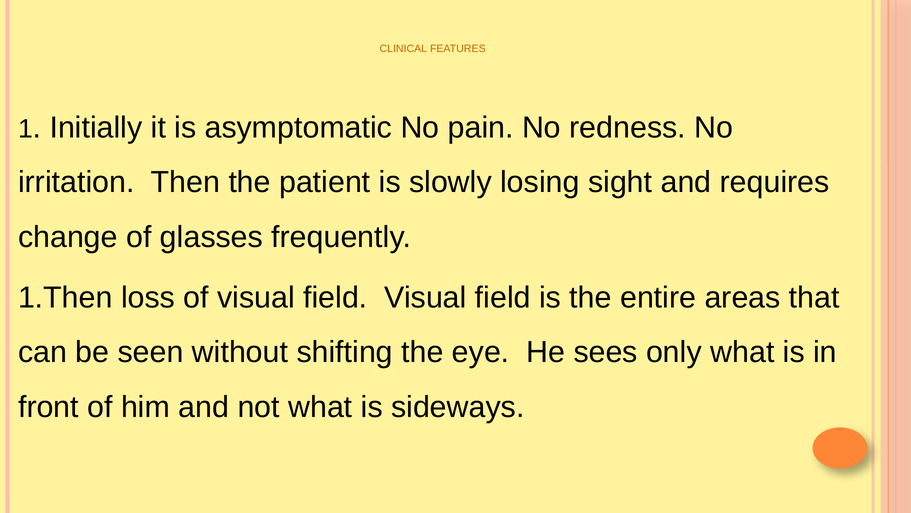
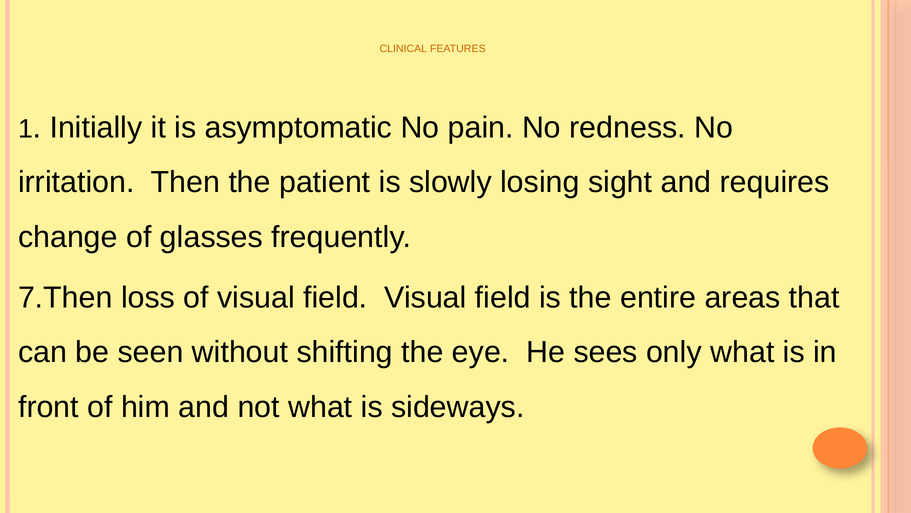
1.Then: 1.Then -> 7.Then
